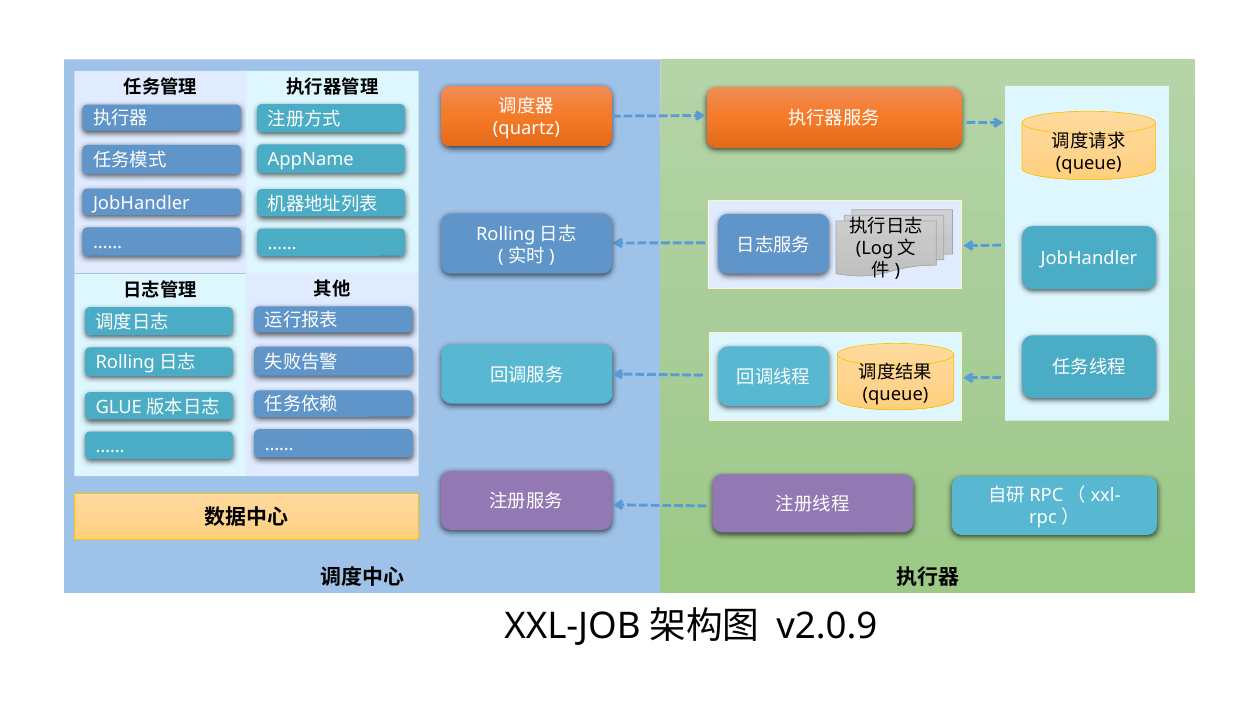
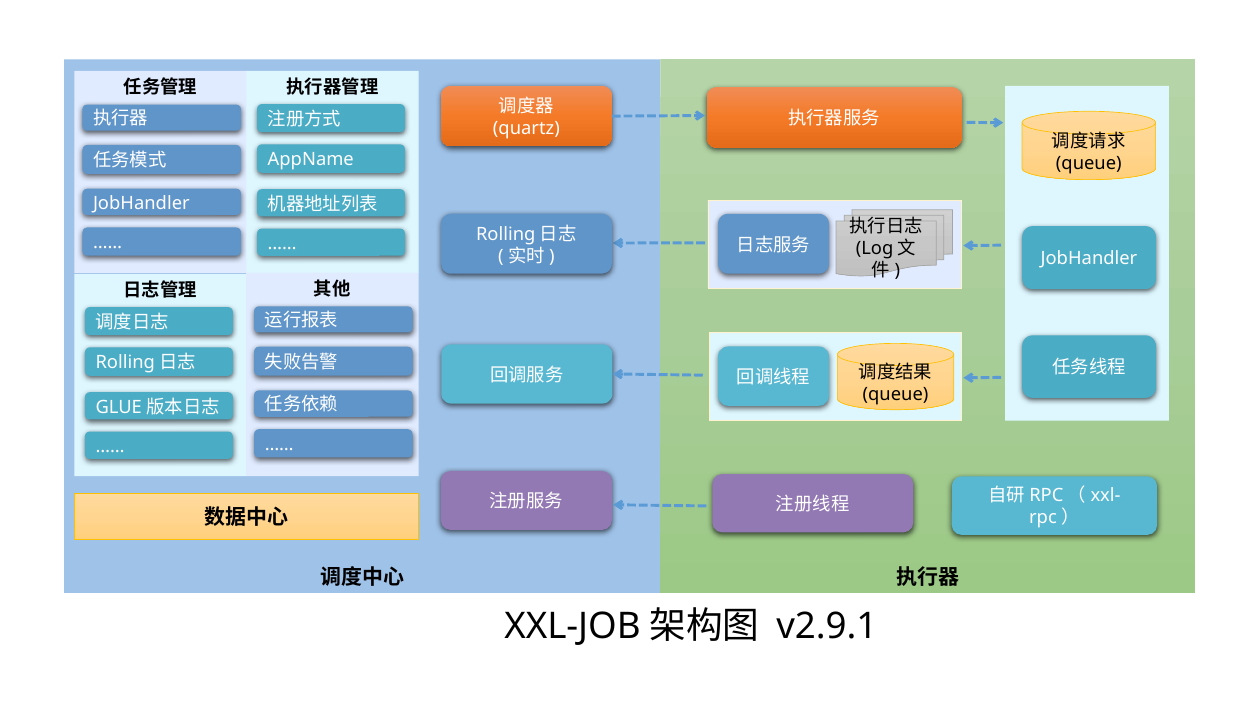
v2.0.9: v2.0.9 -> v2.9.1
